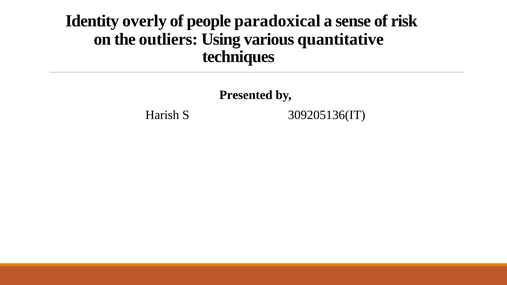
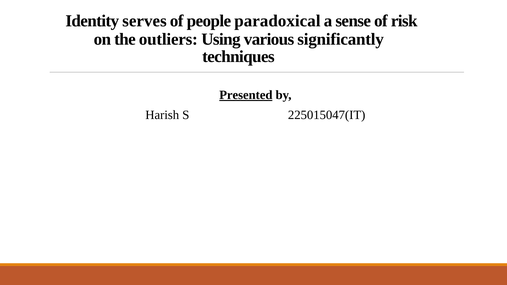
overly: overly -> serves
quantitative: quantitative -> significantly
Presented underline: none -> present
309205136(IT: 309205136(IT -> 225015047(IT
